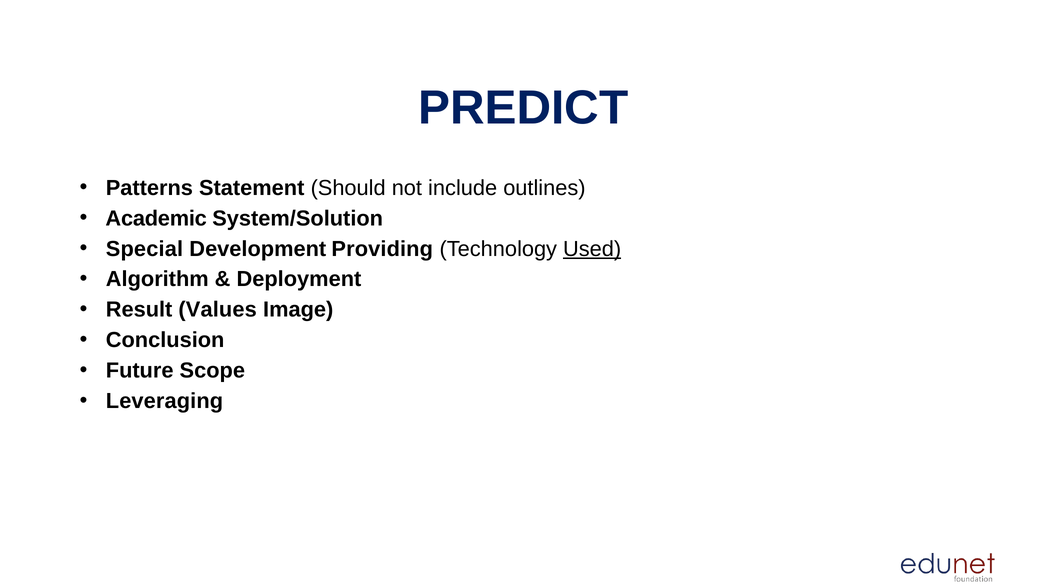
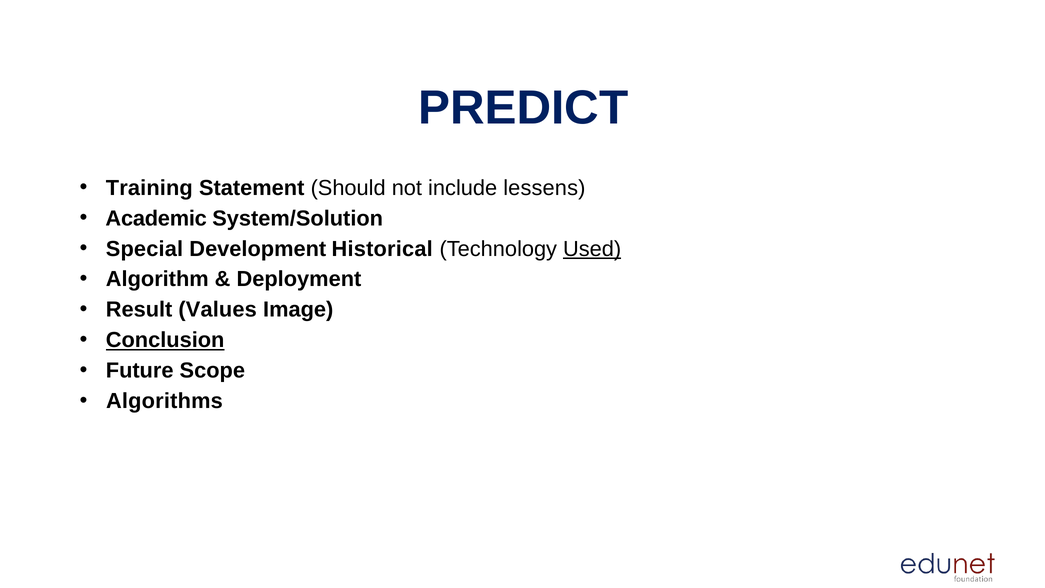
Patterns: Patterns -> Training
outlines: outlines -> lessens
Providing: Providing -> Historical
Conclusion underline: none -> present
Leveraging: Leveraging -> Algorithms
